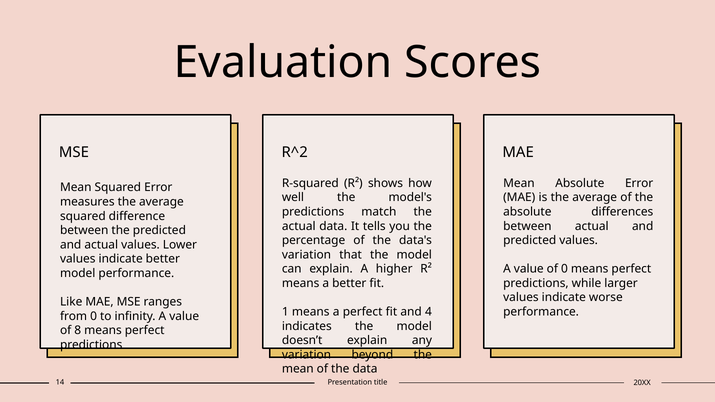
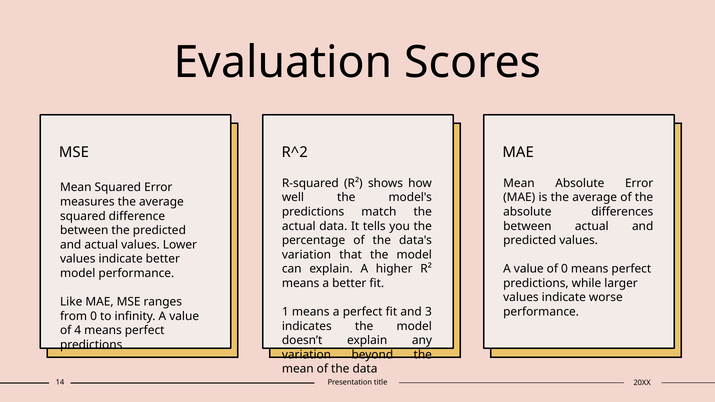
4: 4 -> 3
8: 8 -> 4
